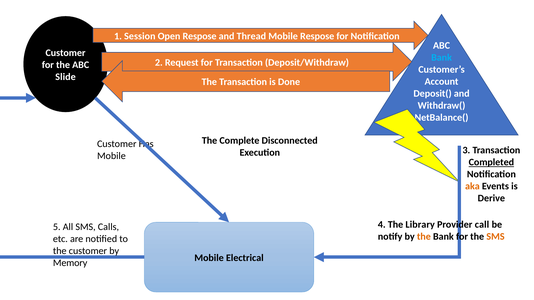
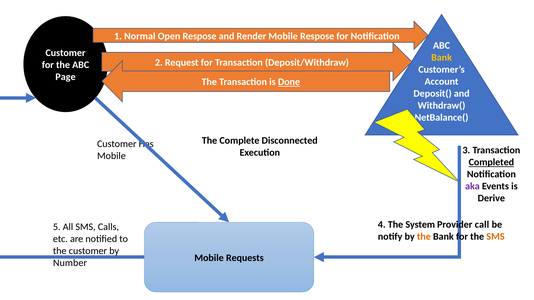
Session: Session -> Normal
Thread: Thread -> Render
Bank at (442, 58) colour: light blue -> yellow
Slide: Slide -> Page
Done underline: none -> present
aka colour: orange -> purple
Library: Library -> System
Electrical: Electrical -> Requests
Memory: Memory -> Number
